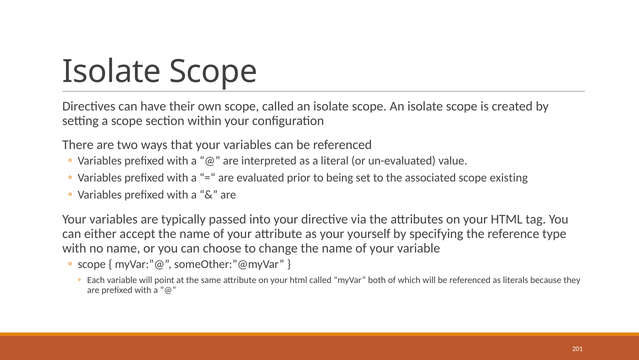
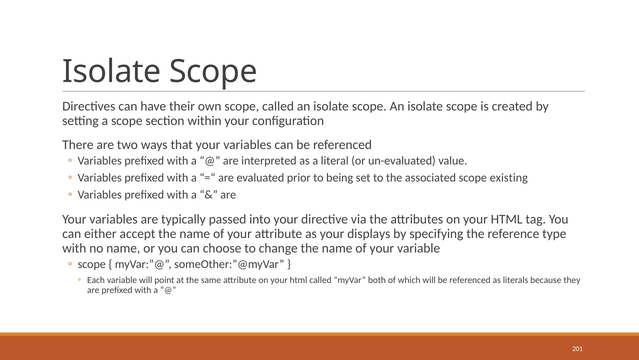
yourself: yourself -> displays
